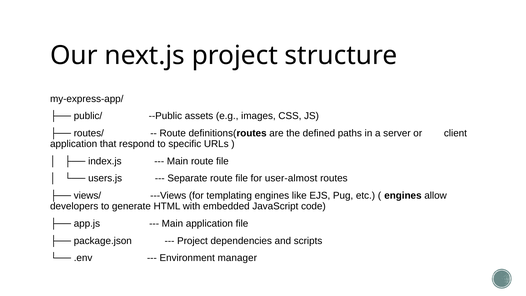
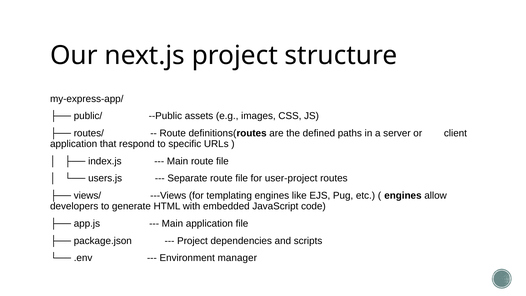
user-almost: user-almost -> user-project
